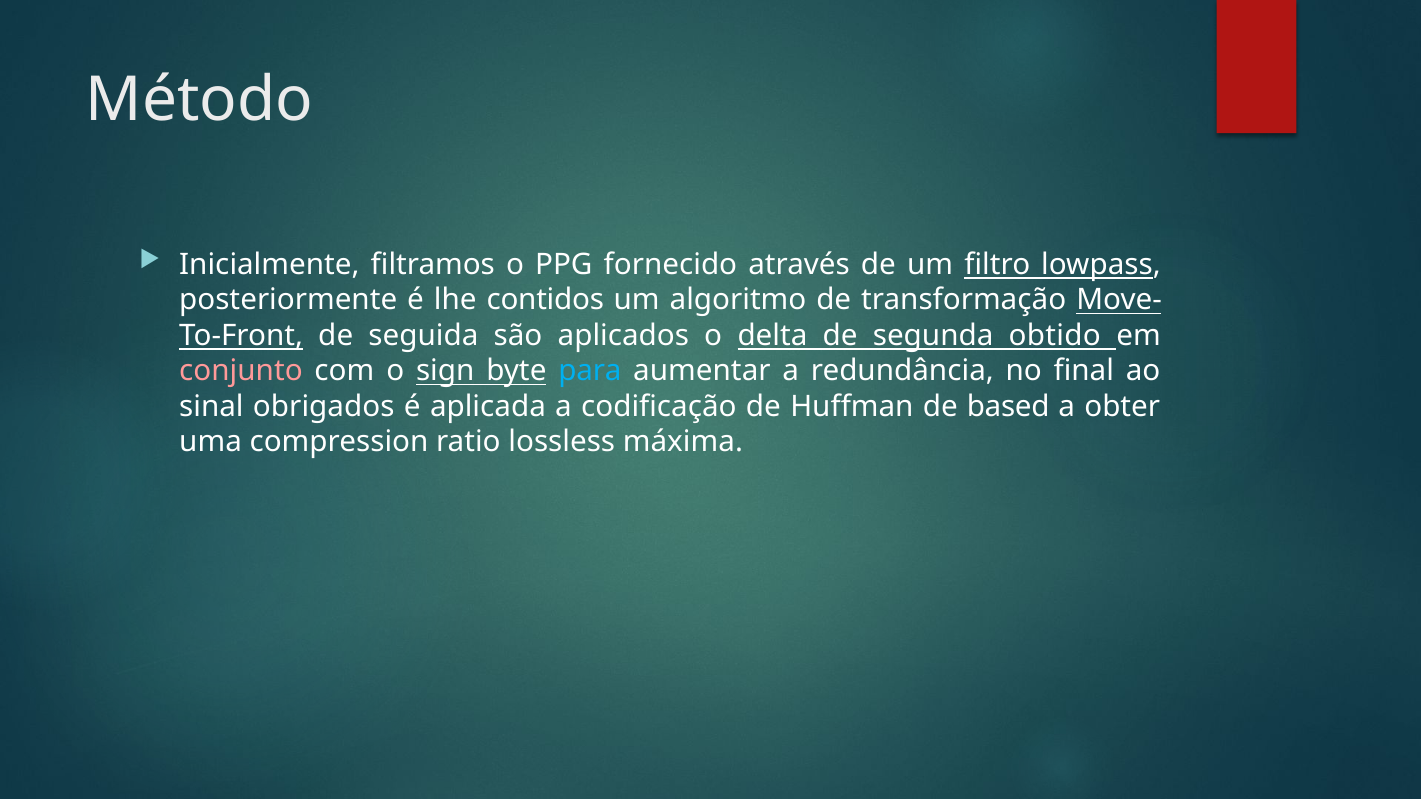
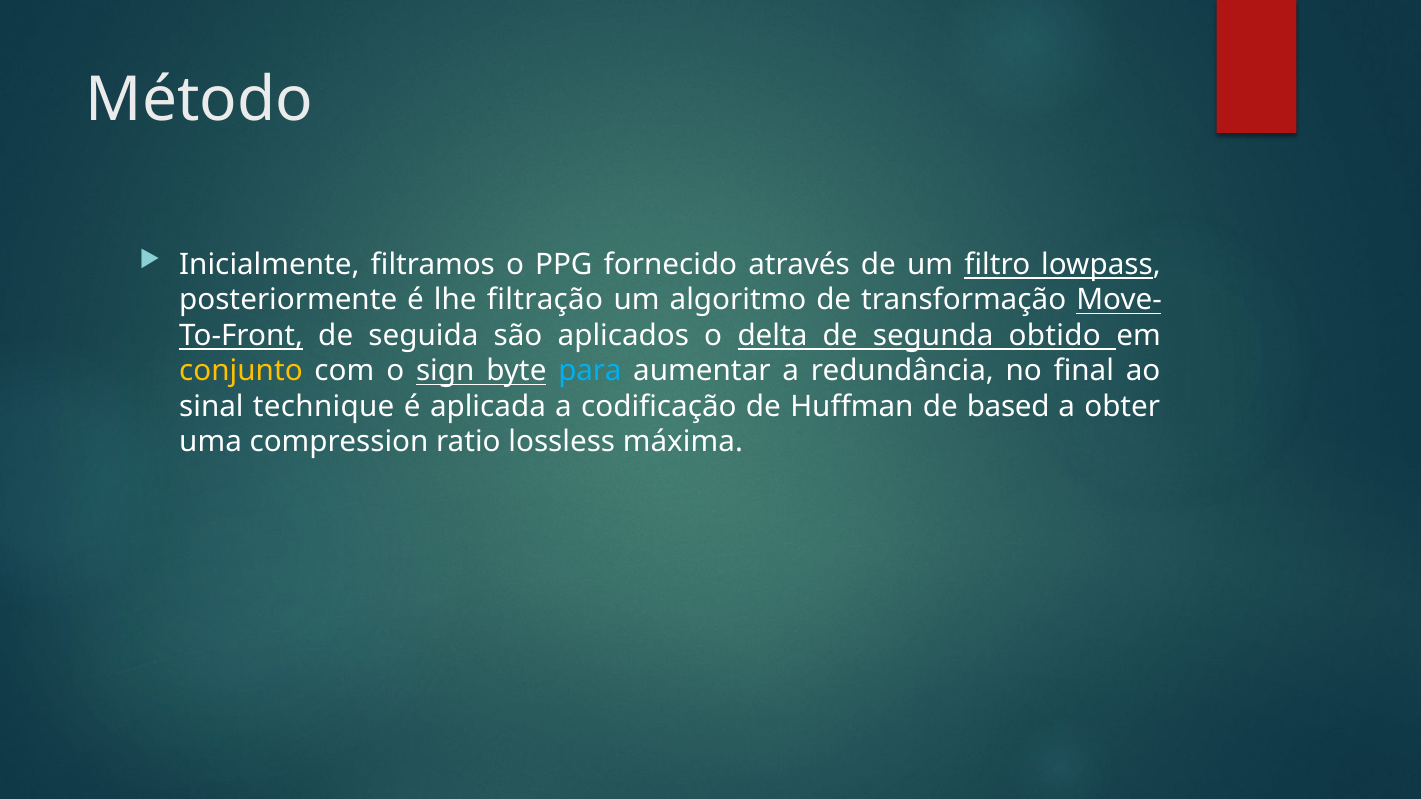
contidos: contidos -> filtração
conjunto colour: pink -> yellow
obrigados: obrigados -> technique
